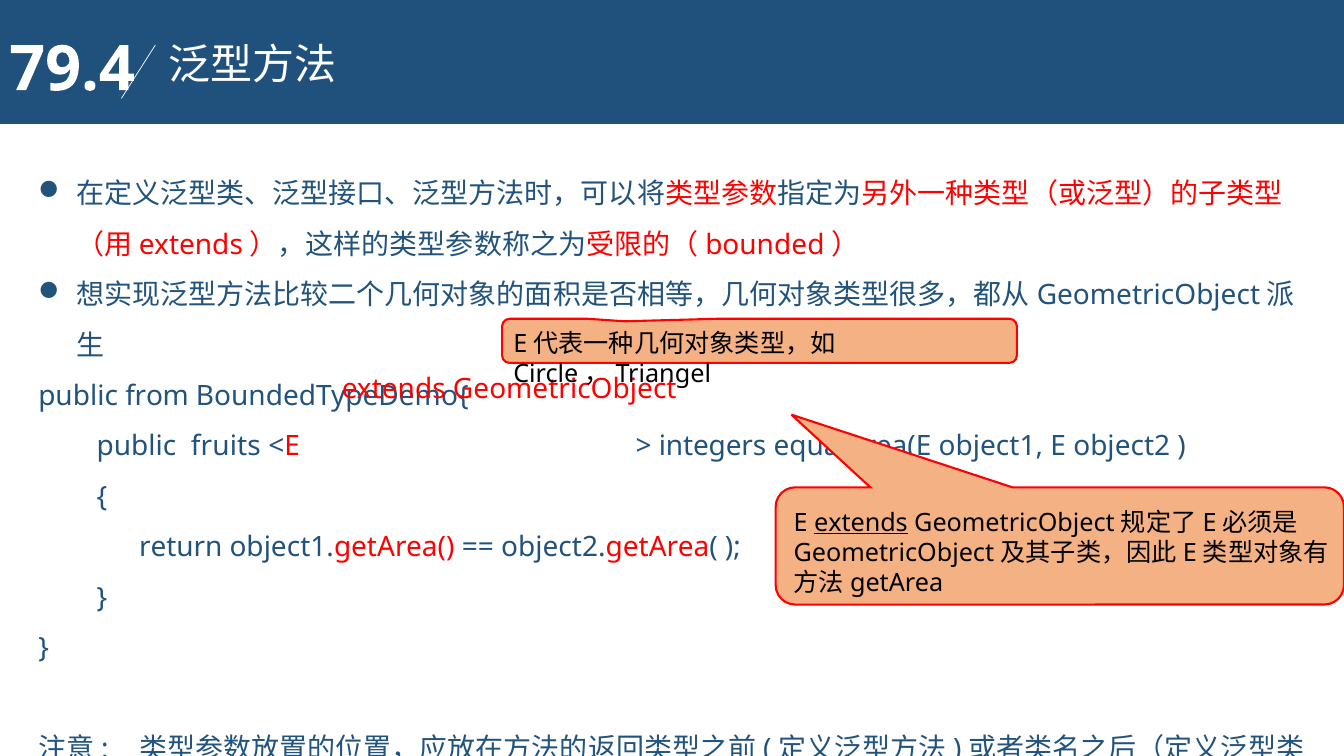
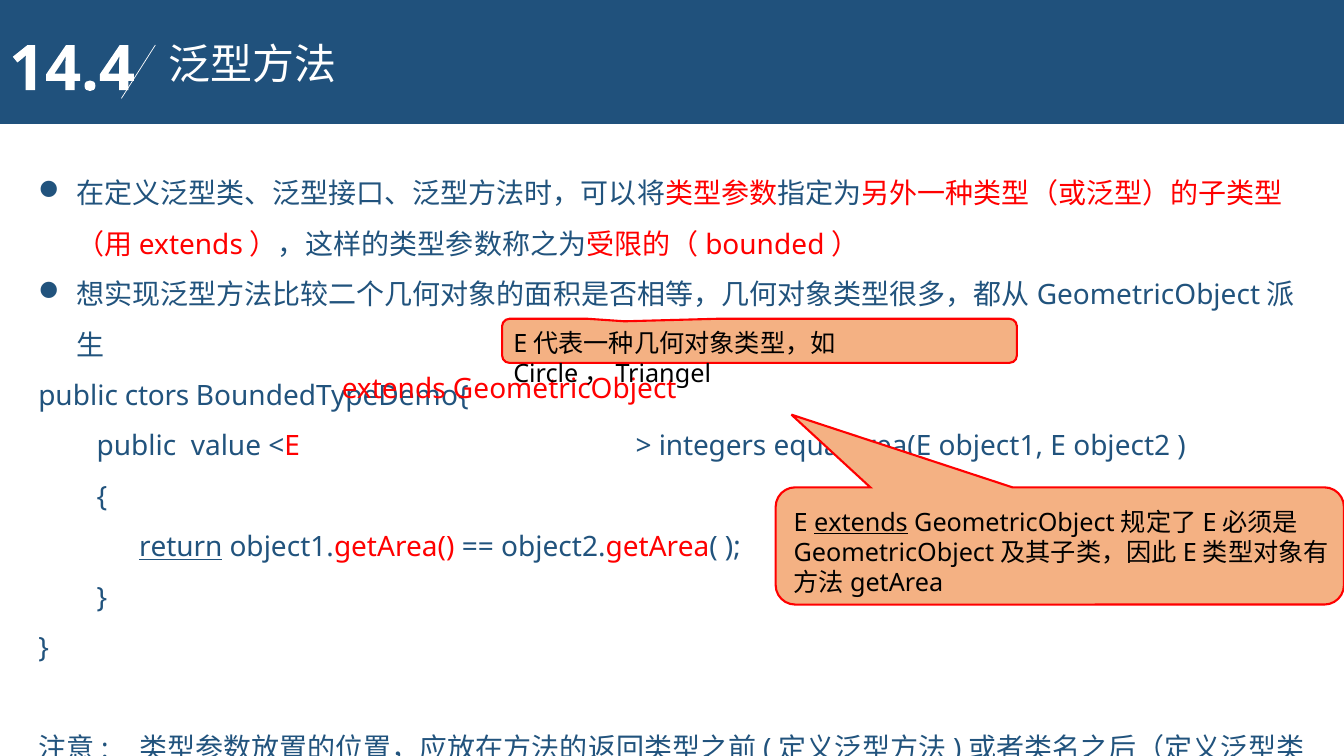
79.4: 79.4 -> 14.4
from: from -> ctors
fruits: fruits -> value
return underline: none -> present
